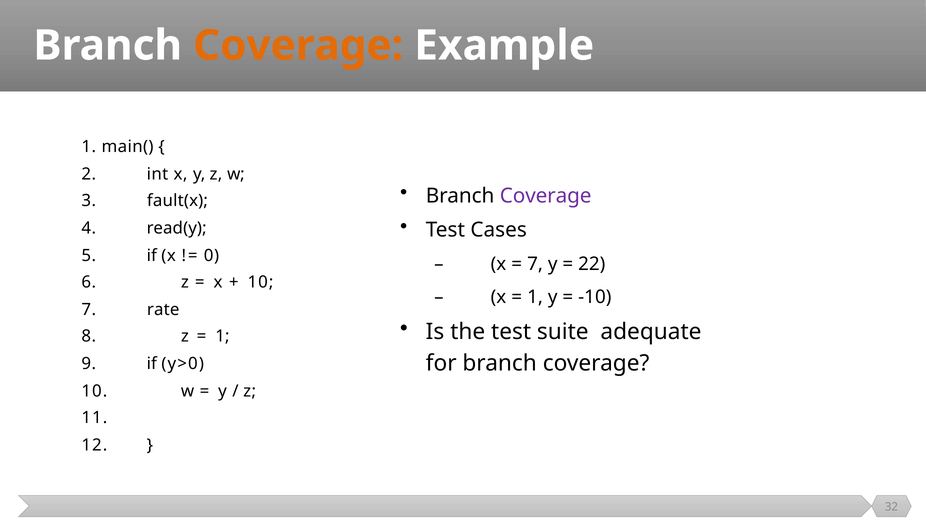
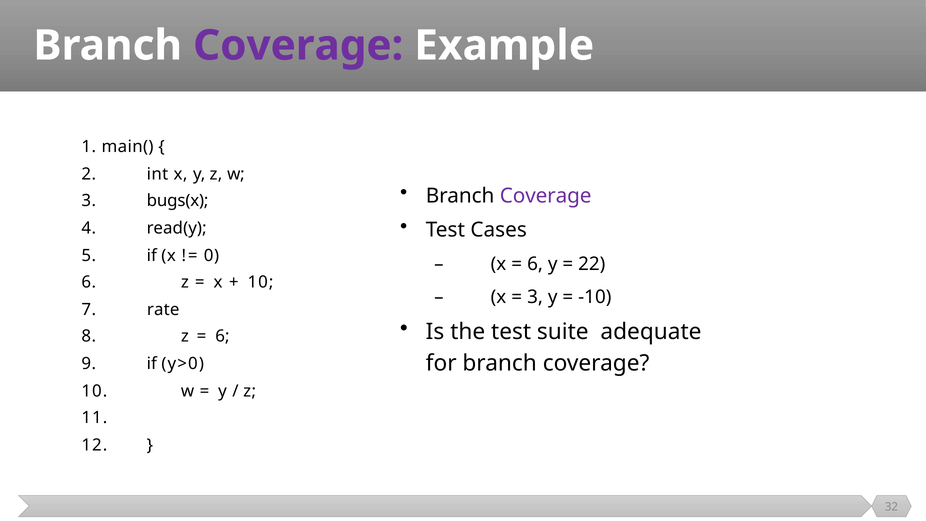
Coverage at (298, 46) colour: orange -> purple
fault(x: fault(x -> bugs(x
7 at (535, 264): 7 -> 6
1 at (535, 297): 1 -> 3
1 at (222, 336): 1 -> 6
